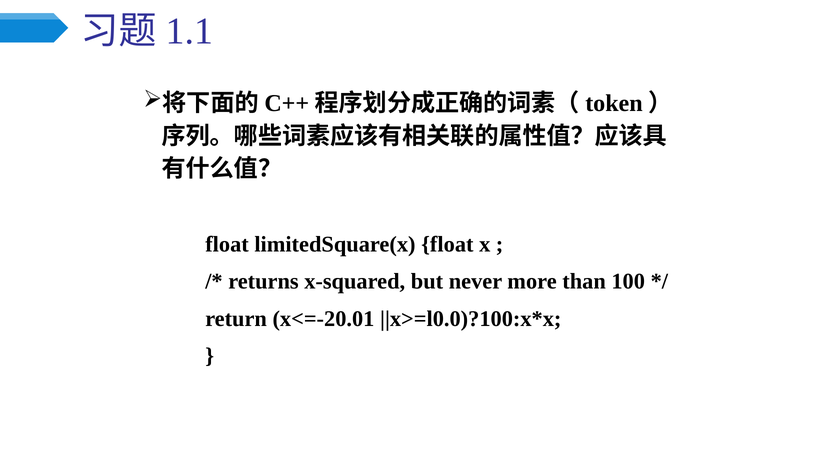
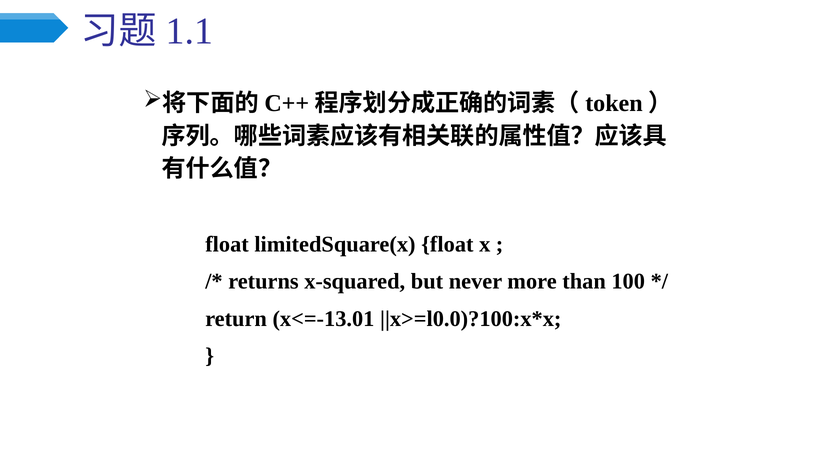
x<=-20.01: x<=-20.01 -> x<=-13.01
